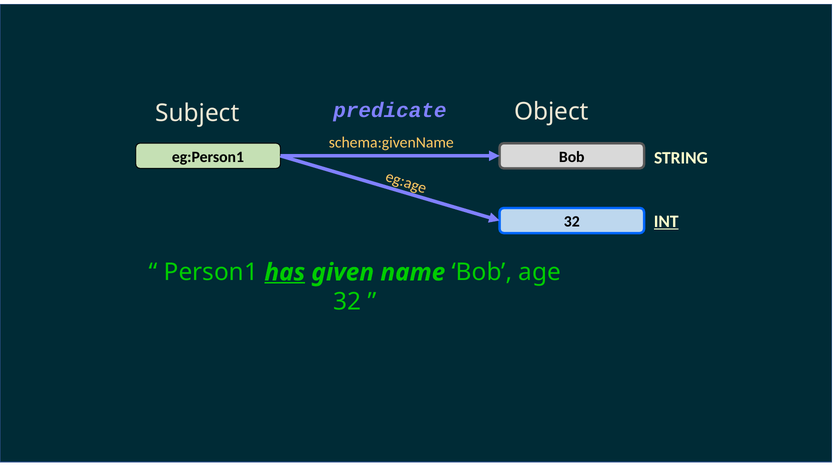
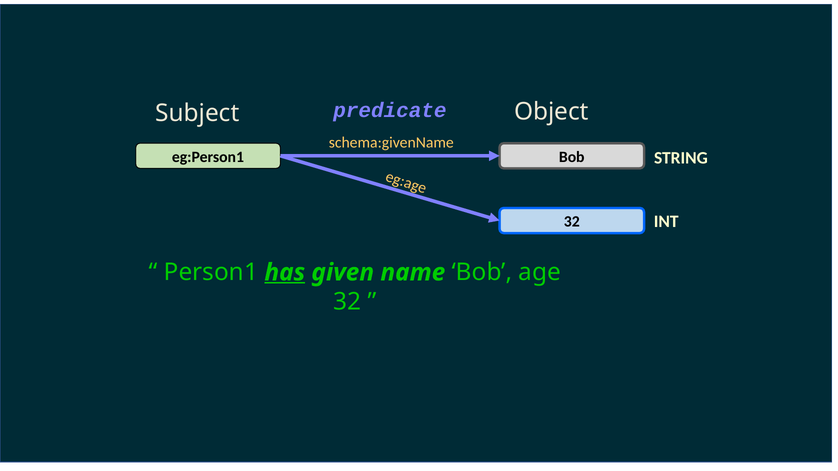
INT underline: present -> none
